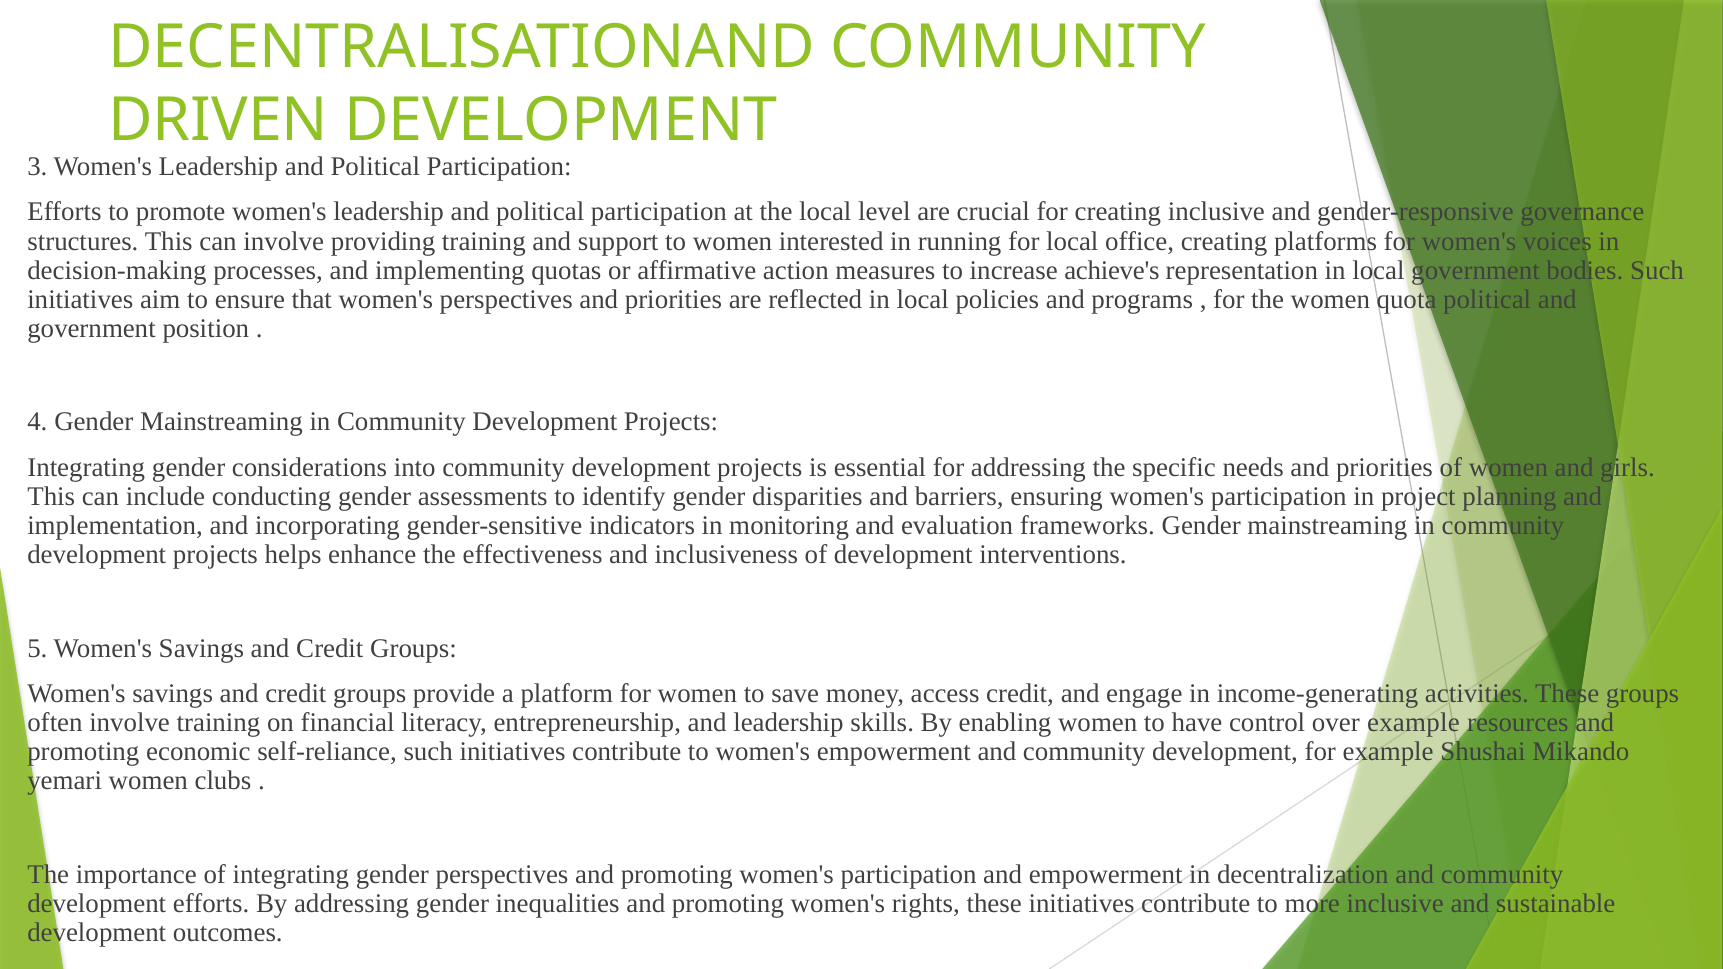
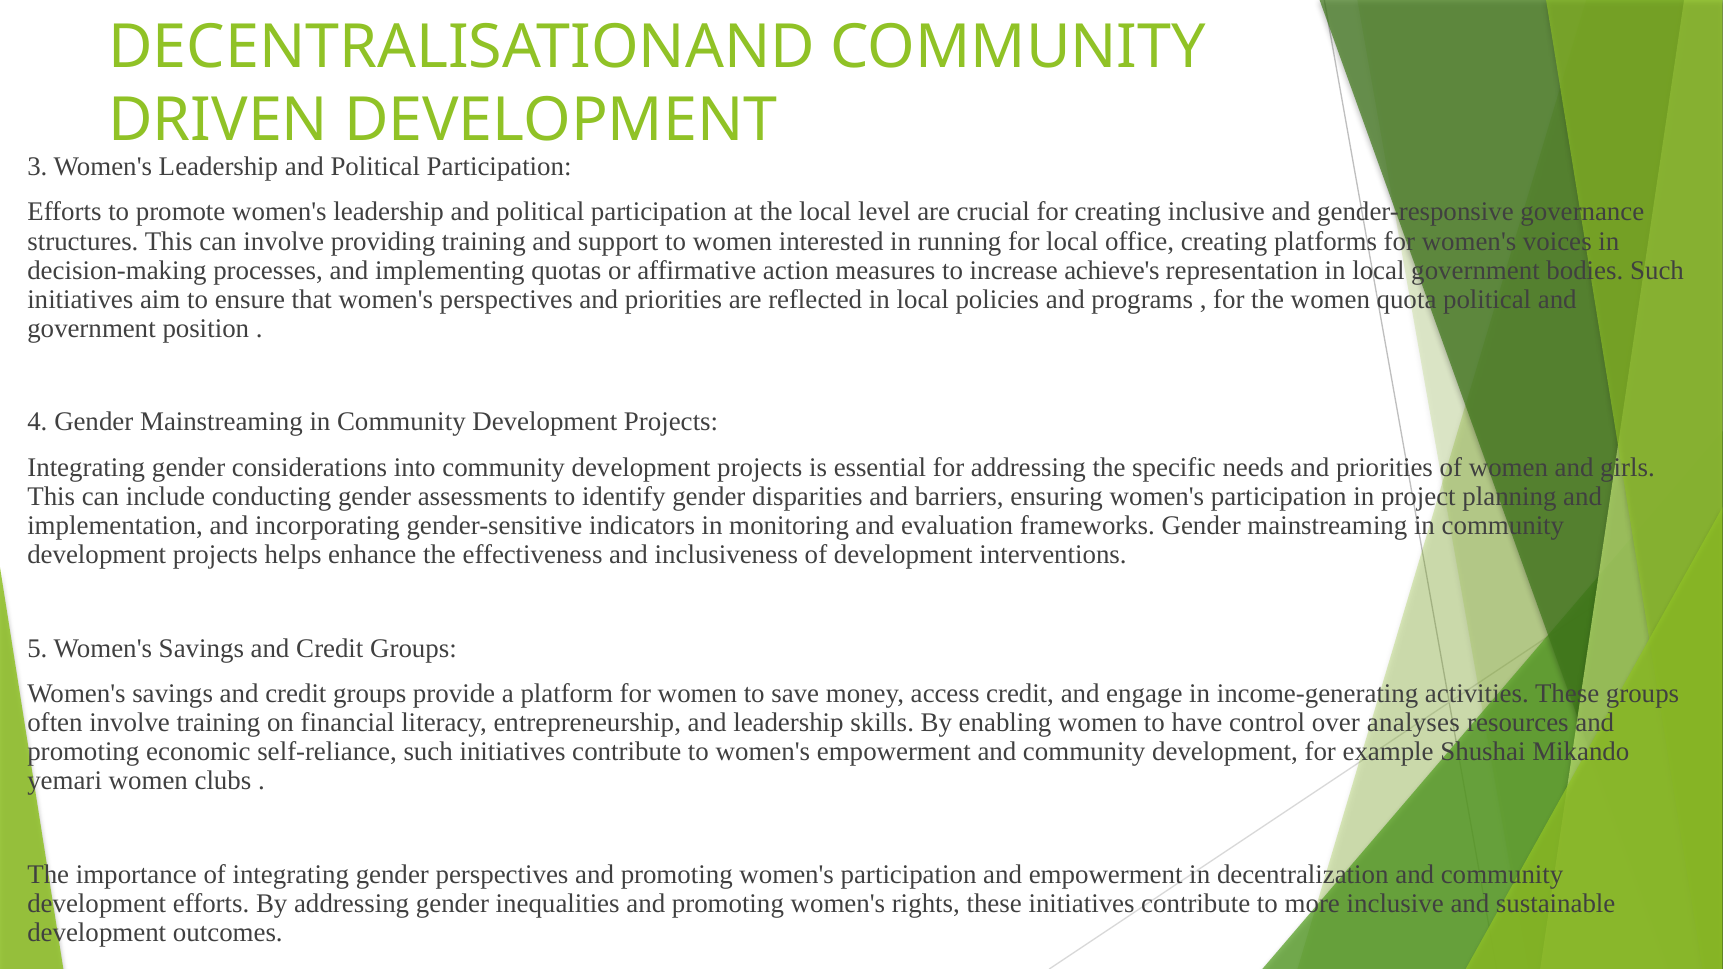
over example: example -> analyses
